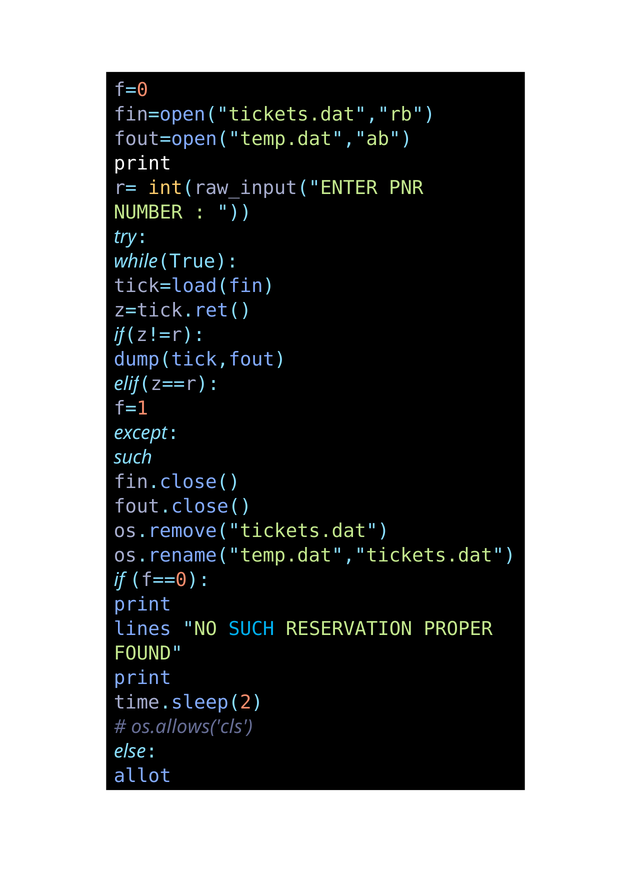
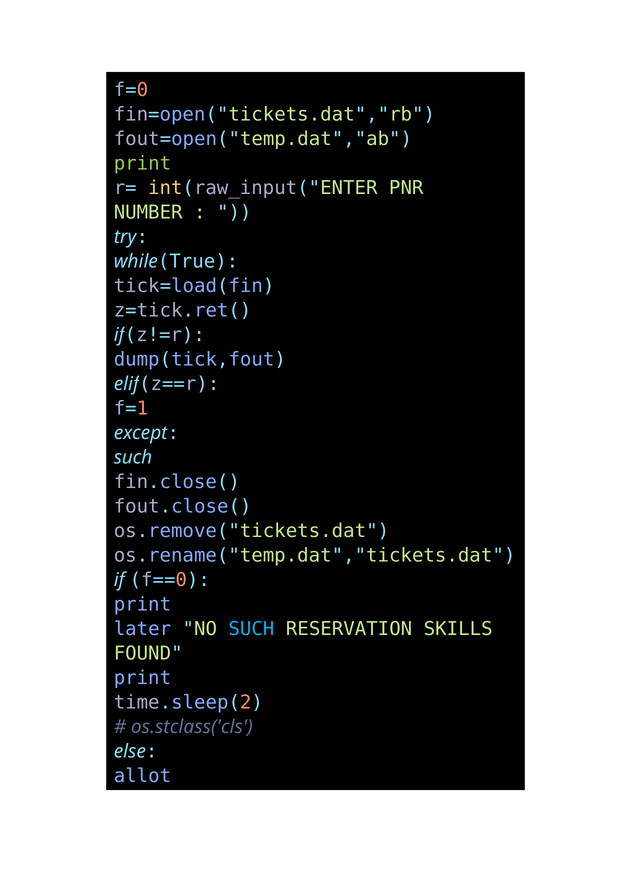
print at (142, 164) colour: white -> light green
lines: lines -> later
PROPER: PROPER -> SKILLS
os.allows('cls: os.allows('cls -> os.stclass('cls
